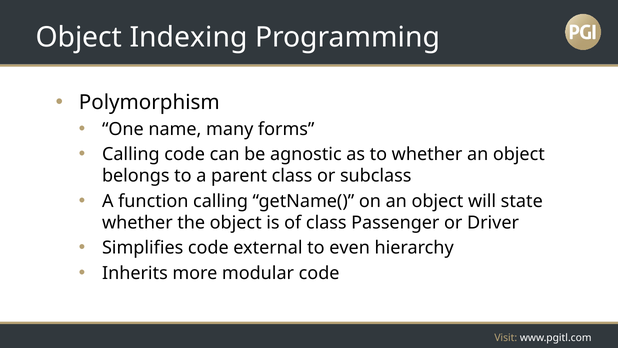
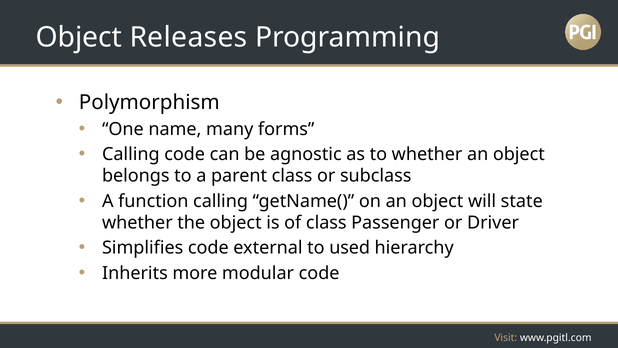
Indexing: Indexing -> Releases
even: even -> used
